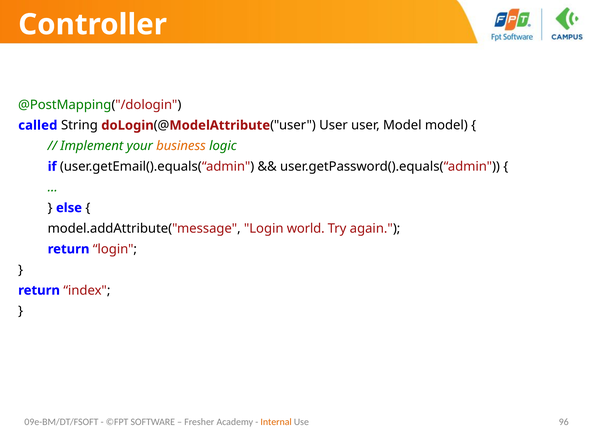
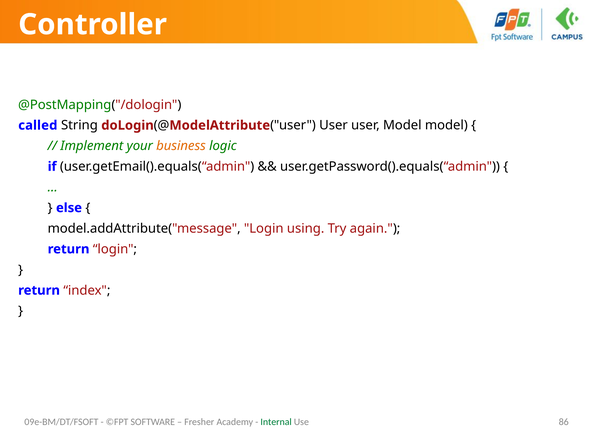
world: world -> using
Internal colour: orange -> green
96: 96 -> 86
